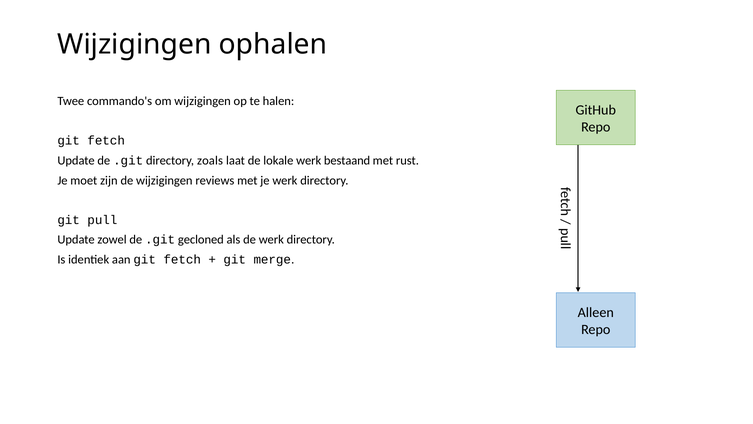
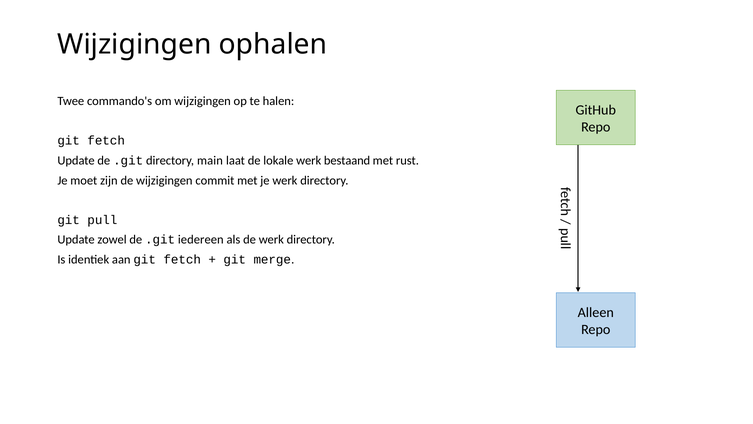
zoals: zoals -> main
reviews: reviews -> commit
gecloned: gecloned -> iedereen
